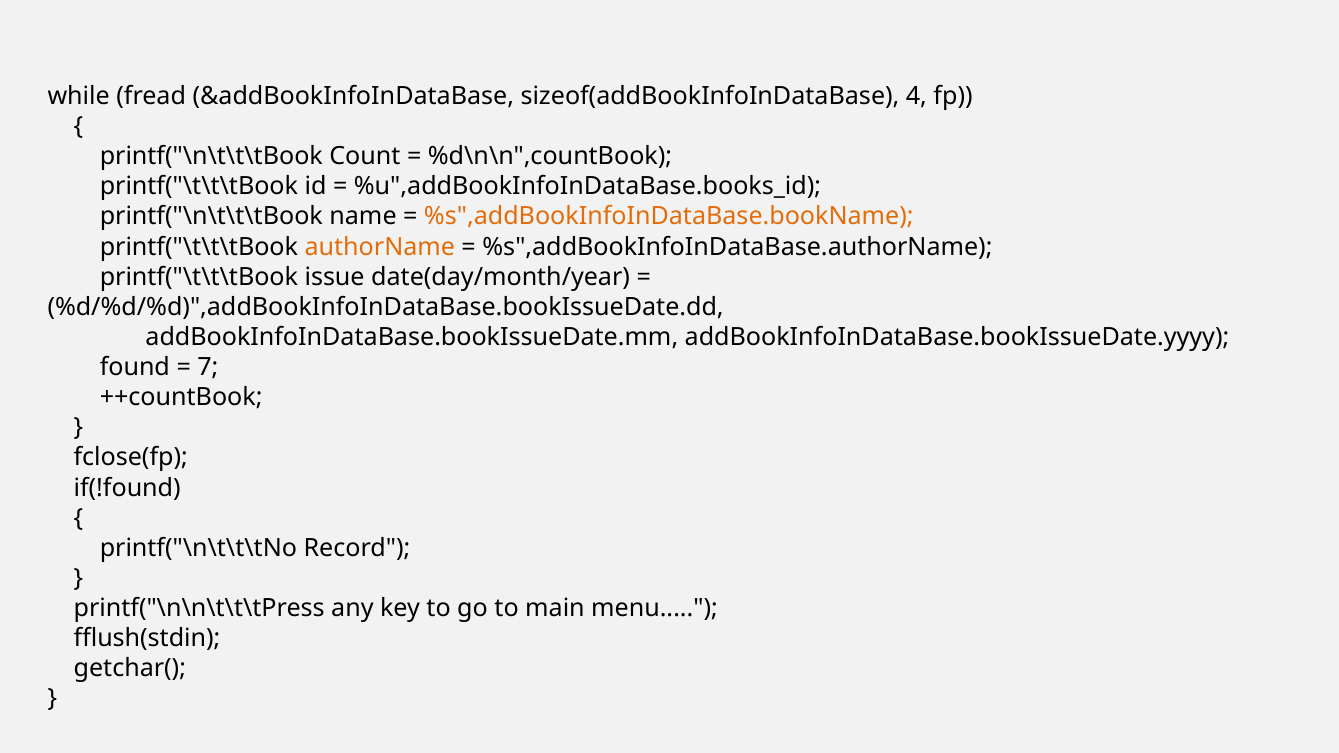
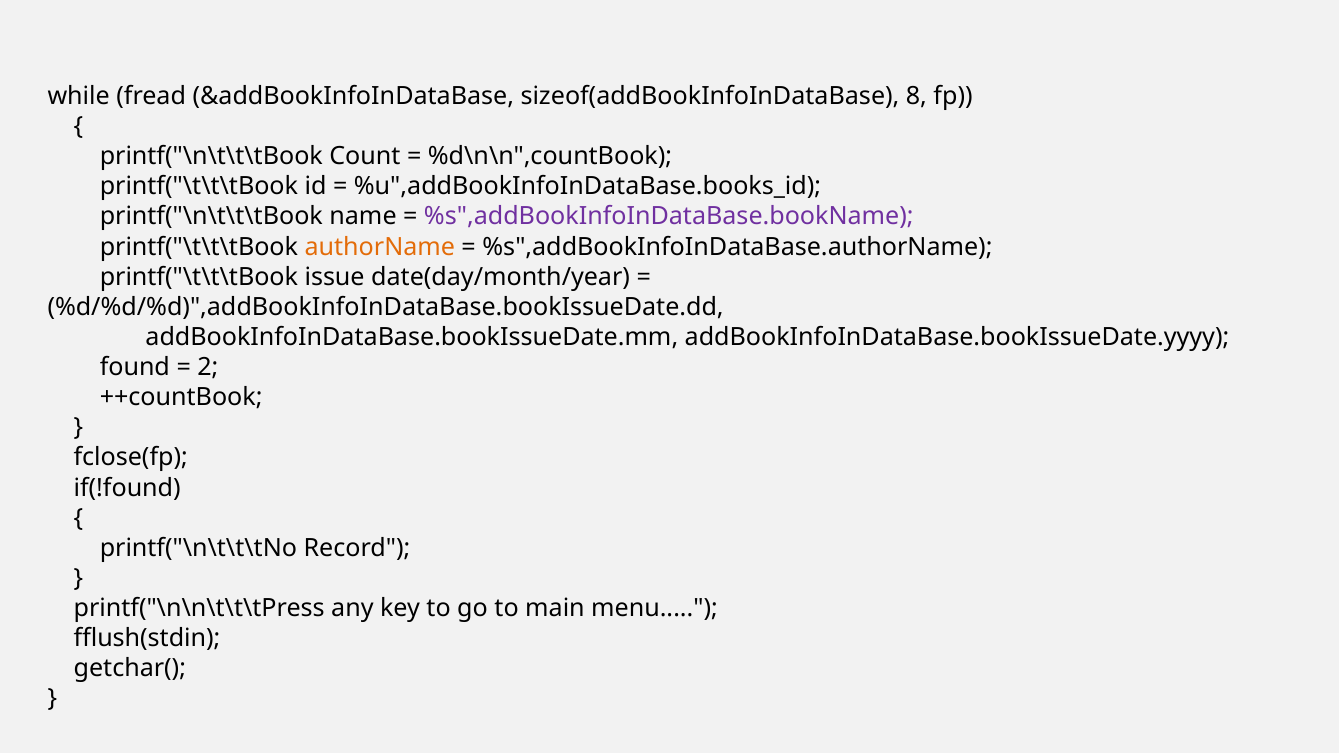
4: 4 -> 8
%s",addBookInfoInDataBase.bookName colour: orange -> purple
7: 7 -> 2
